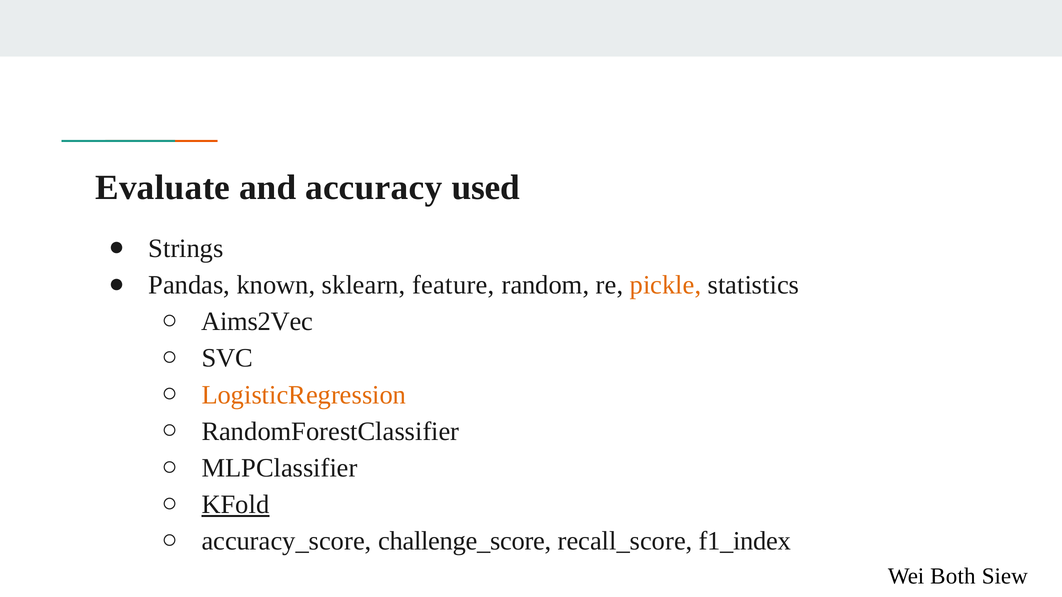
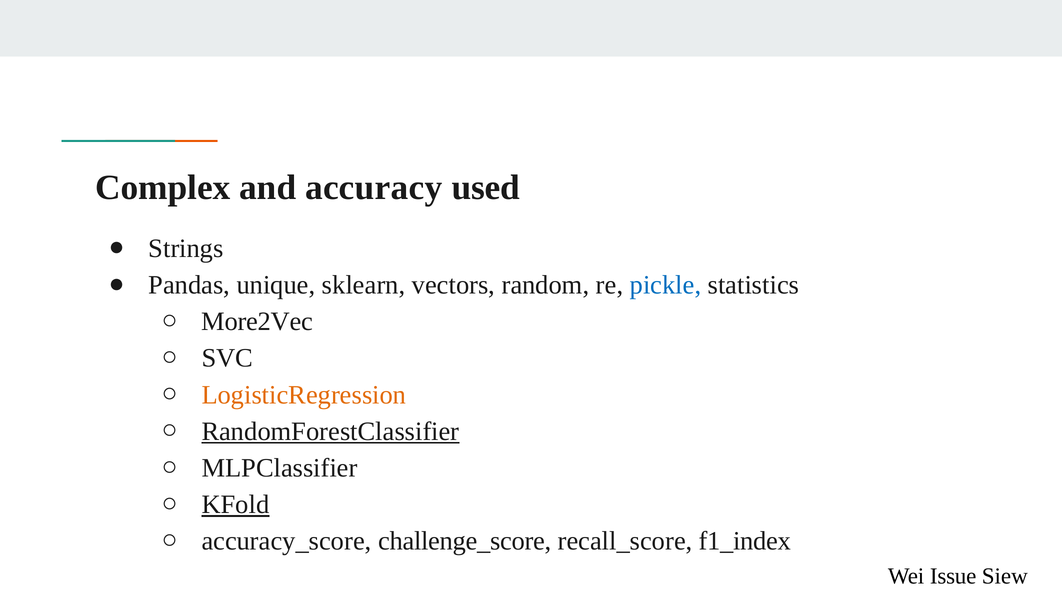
Evaluate: Evaluate -> Complex
known: known -> unique
feature: feature -> vectors
pickle colour: orange -> blue
Aims2Vec: Aims2Vec -> More2Vec
RandomForestClassifier underline: none -> present
Both: Both -> Issue
